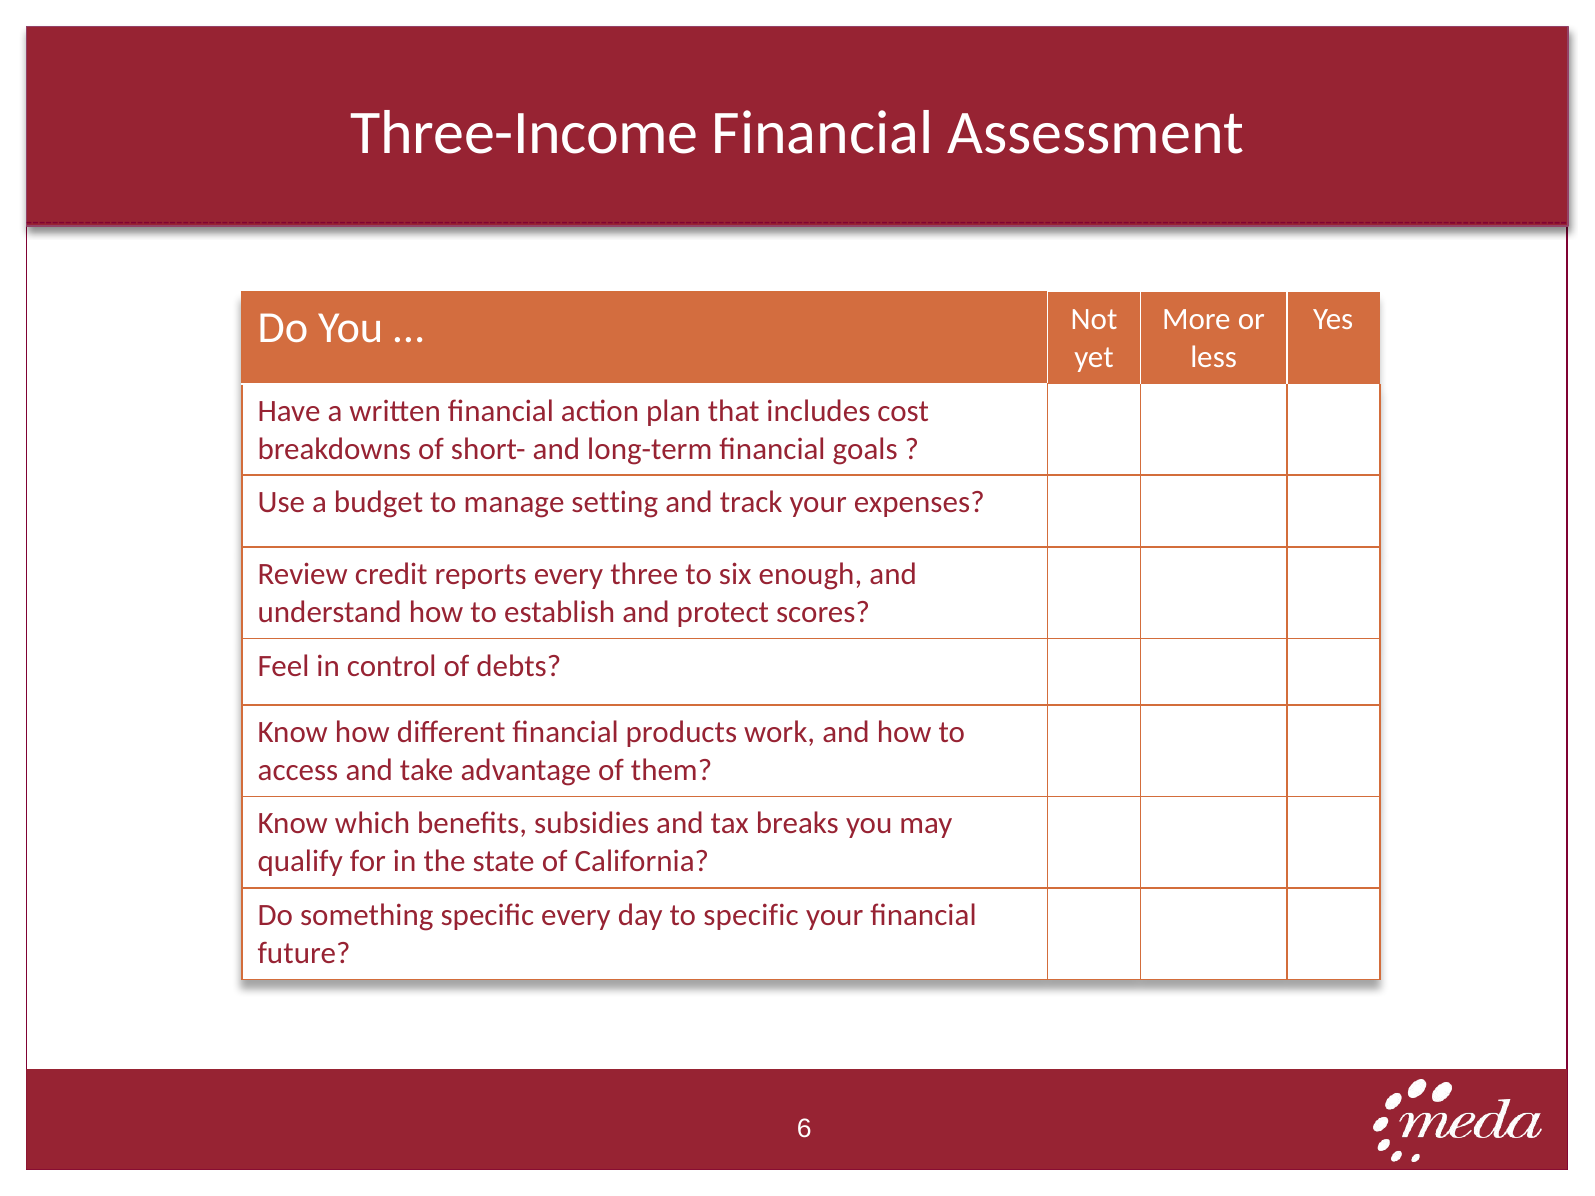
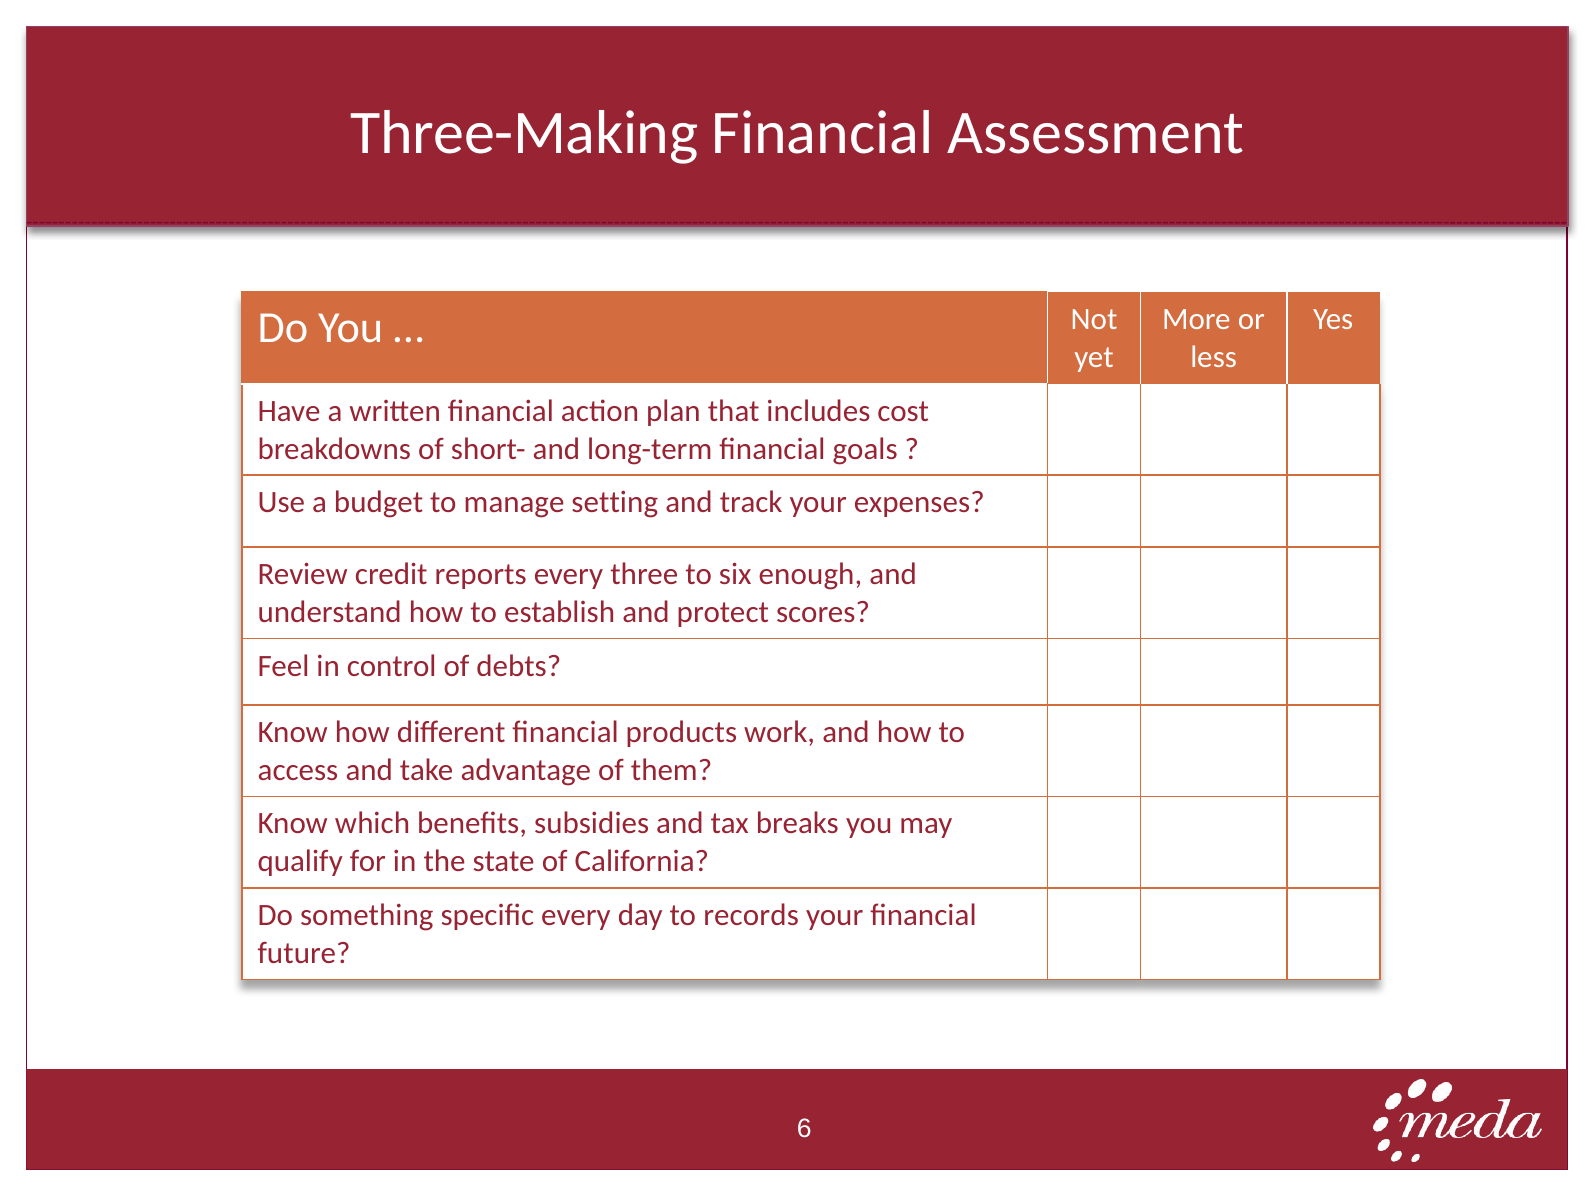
Three-Income: Three-Income -> Three-Making
to specific: specific -> records
